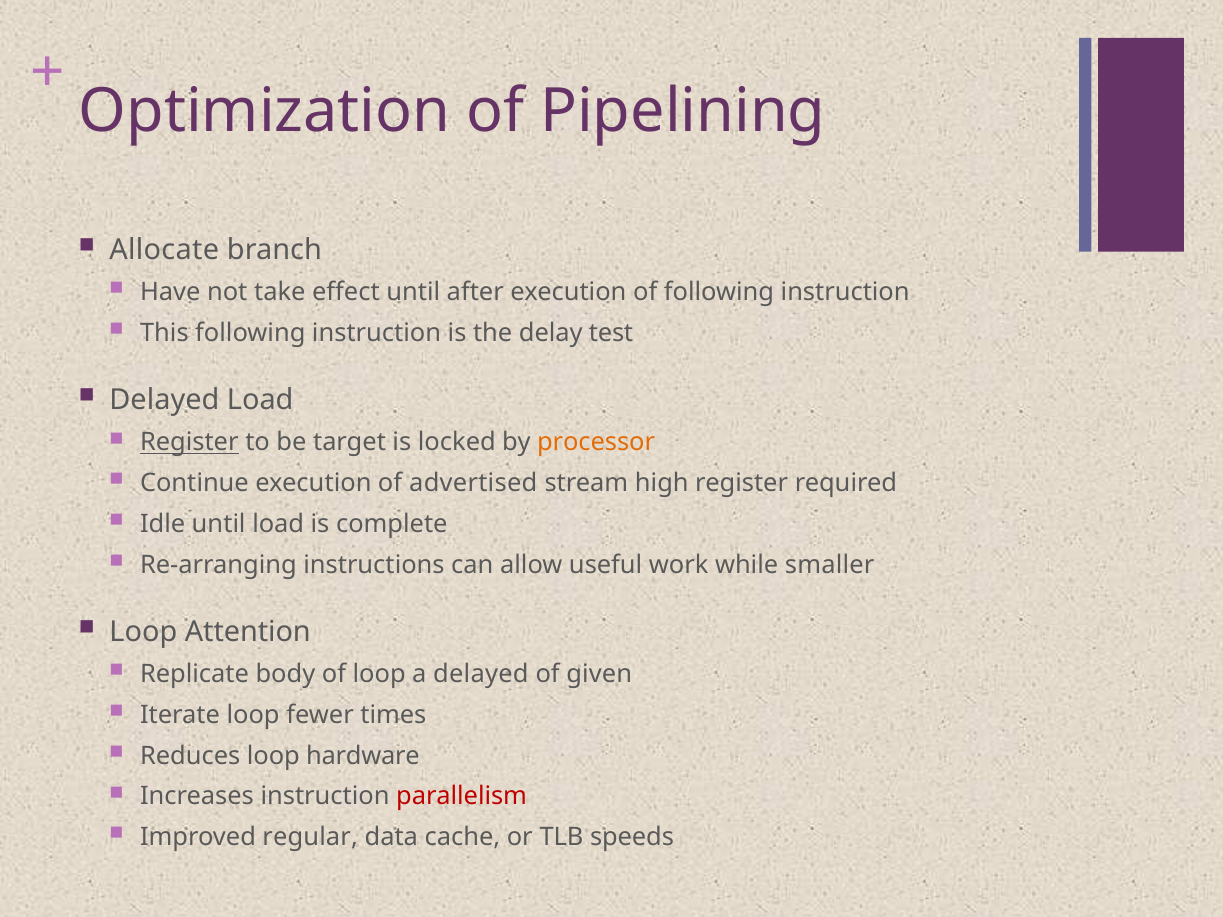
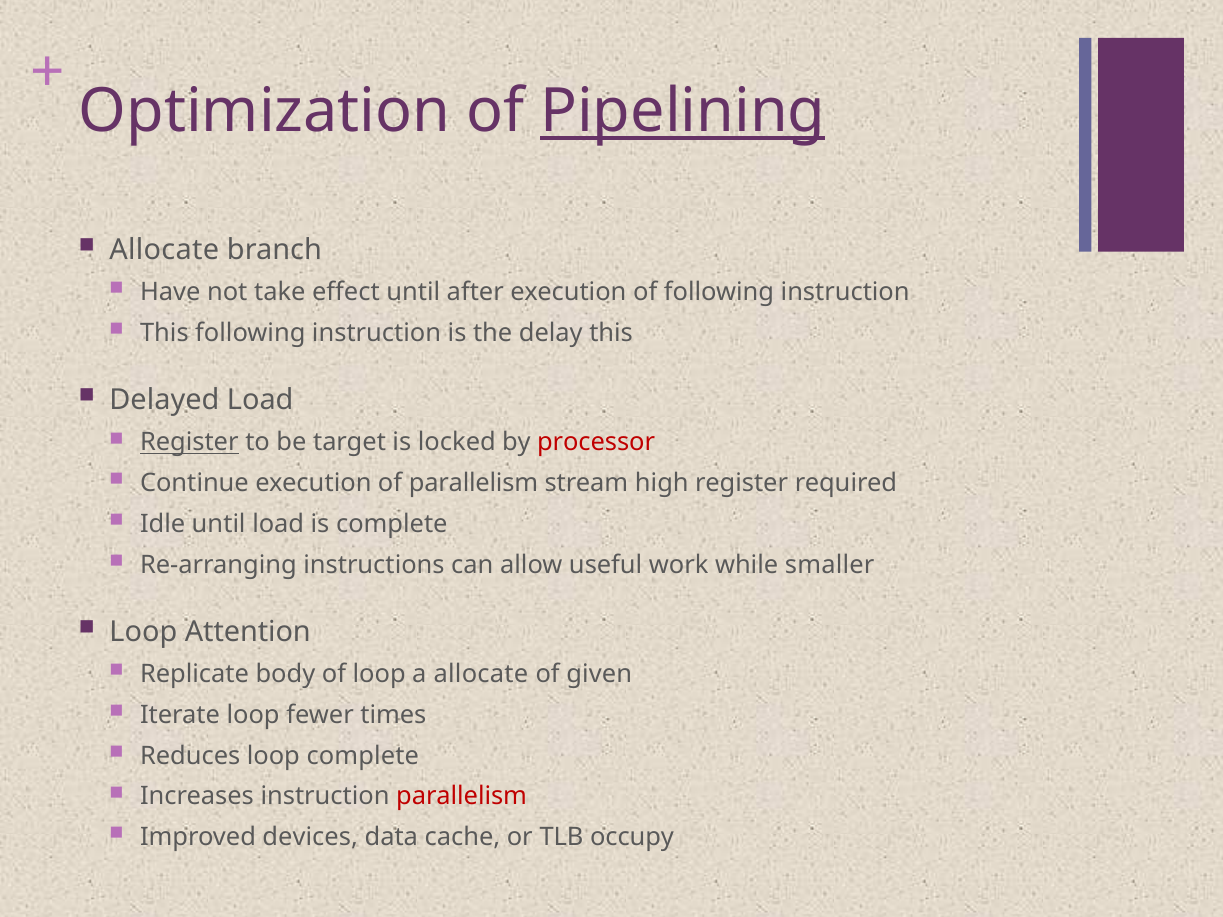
Pipelining underline: none -> present
delay test: test -> this
processor colour: orange -> red
of advertised: advertised -> parallelism
a delayed: delayed -> allocate
loop hardware: hardware -> complete
regular: regular -> devices
speeds: speeds -> occupy
